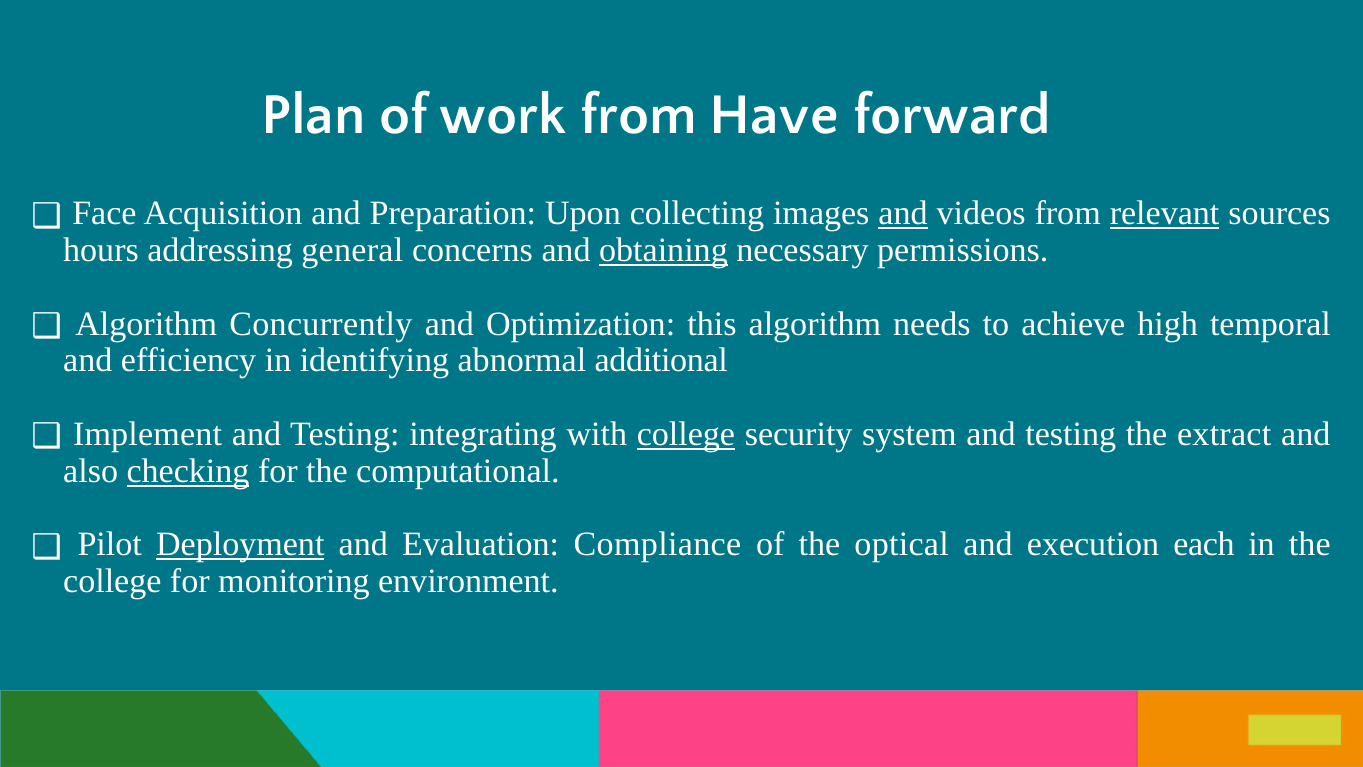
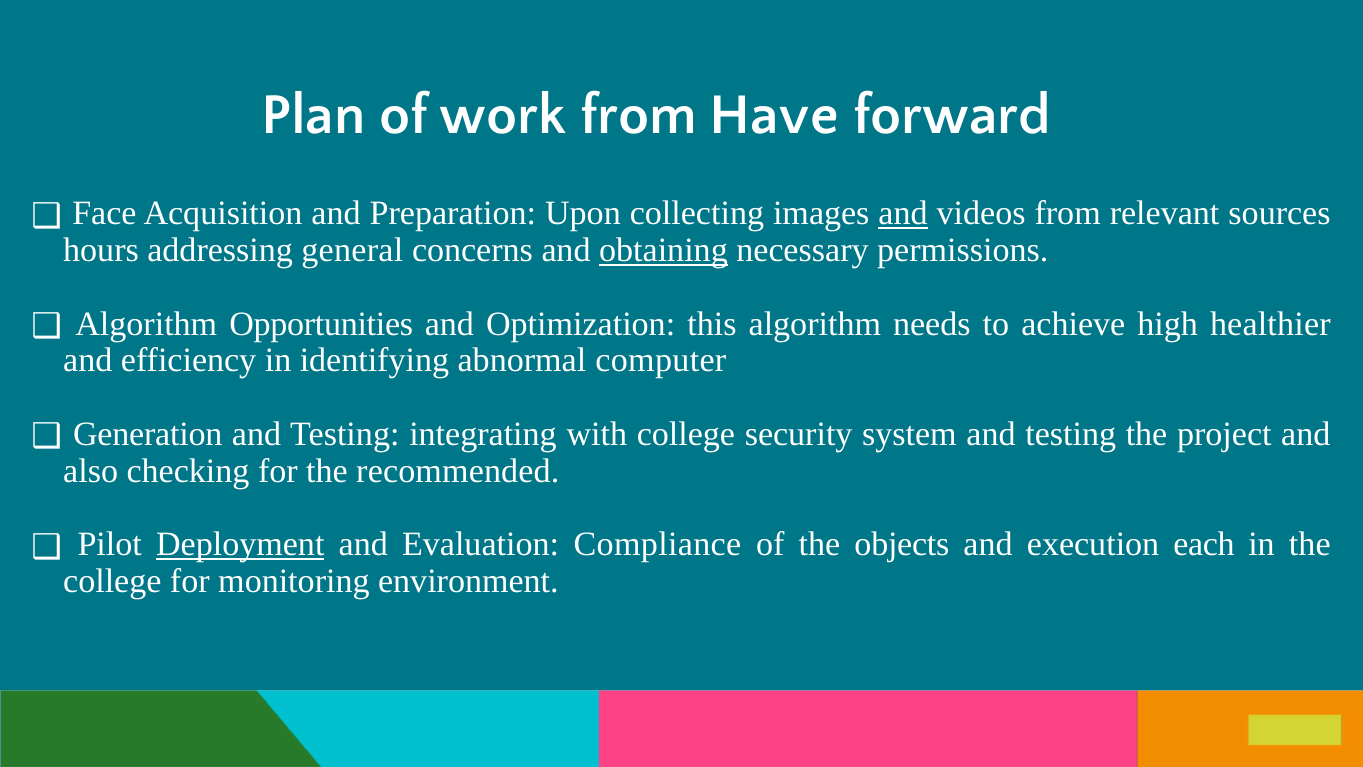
relevant underline: present -> none
Concurrently: Concurrently -> Opportunities
temporal: temporal -> healthier
additional: additional -> computer
Implement: Implement -> Generation
college at (686, 434) underline: present -> none
extract: extract -> project
checking underline: present -> none
computational: computational -> recommended
optical: optical -> objects
